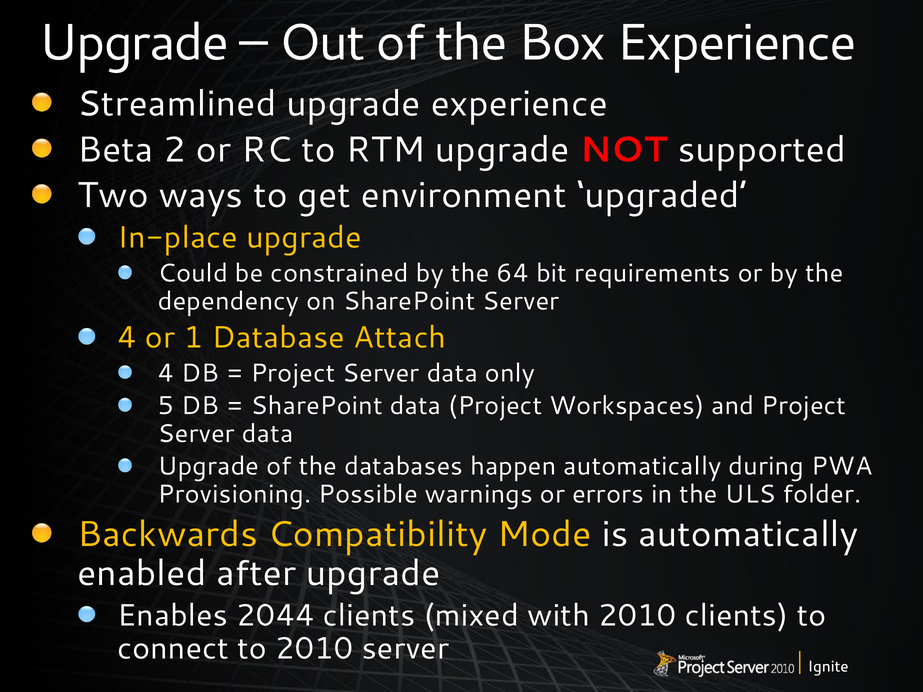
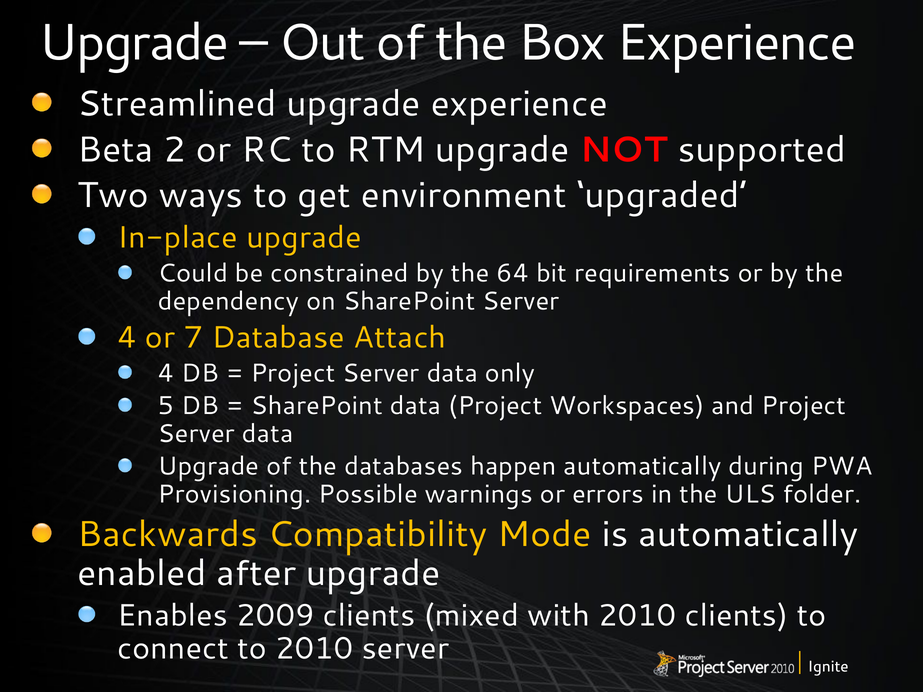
1: 1 -> 7
2044: 2044 -> 2009
